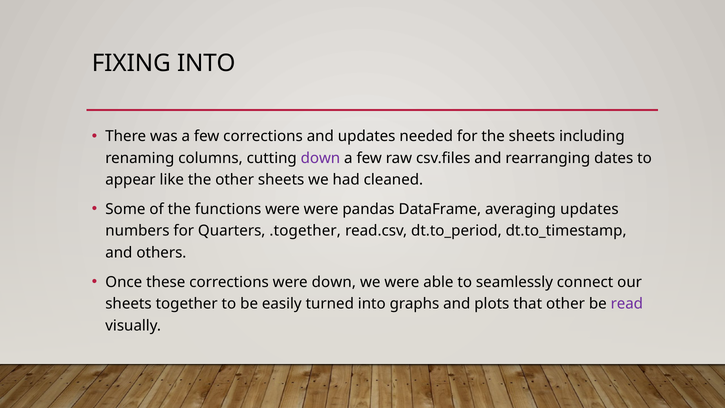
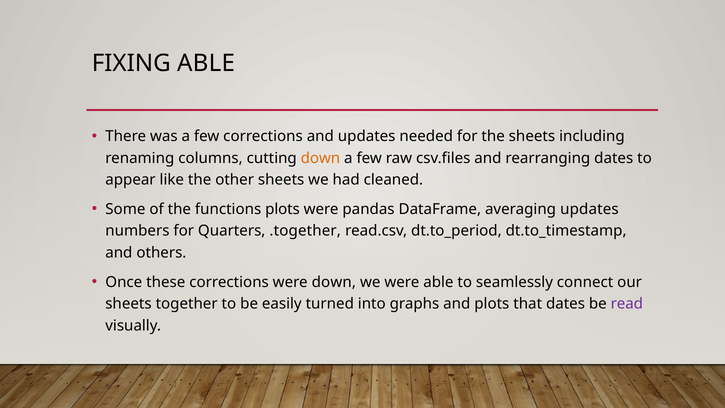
FIXING INTO: INTO -> ABLE
down at (320, 158) colour: purple -> orange
functions were: were -> plots
that other: other -> dates
